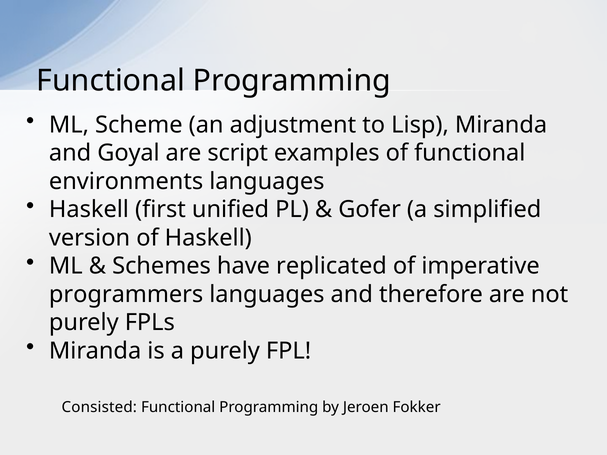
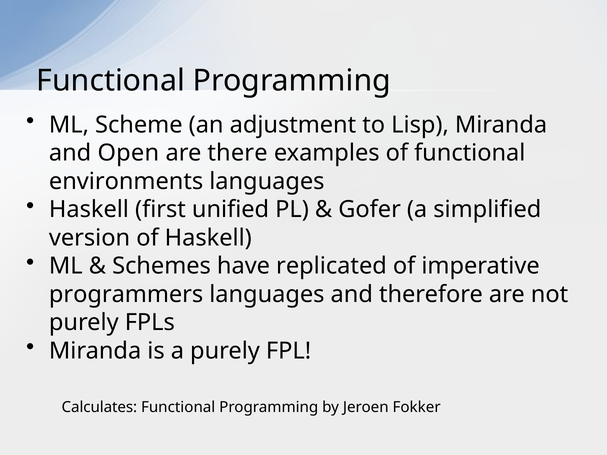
Goyal: Goyal -> Open
script: script -> there
Consisted: Consisted -> Calculates
